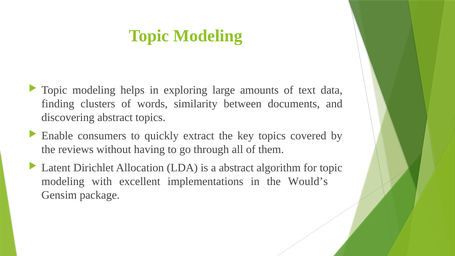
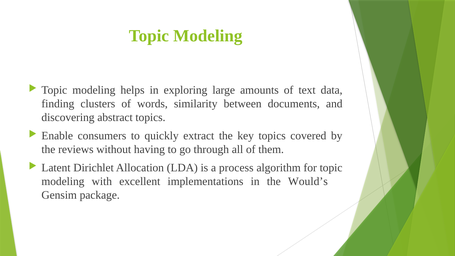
a abstract: abstract -> process
